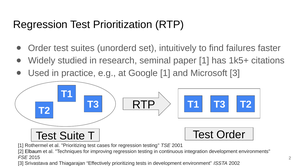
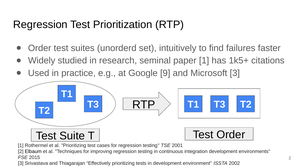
Google 1: 1 -> 9
